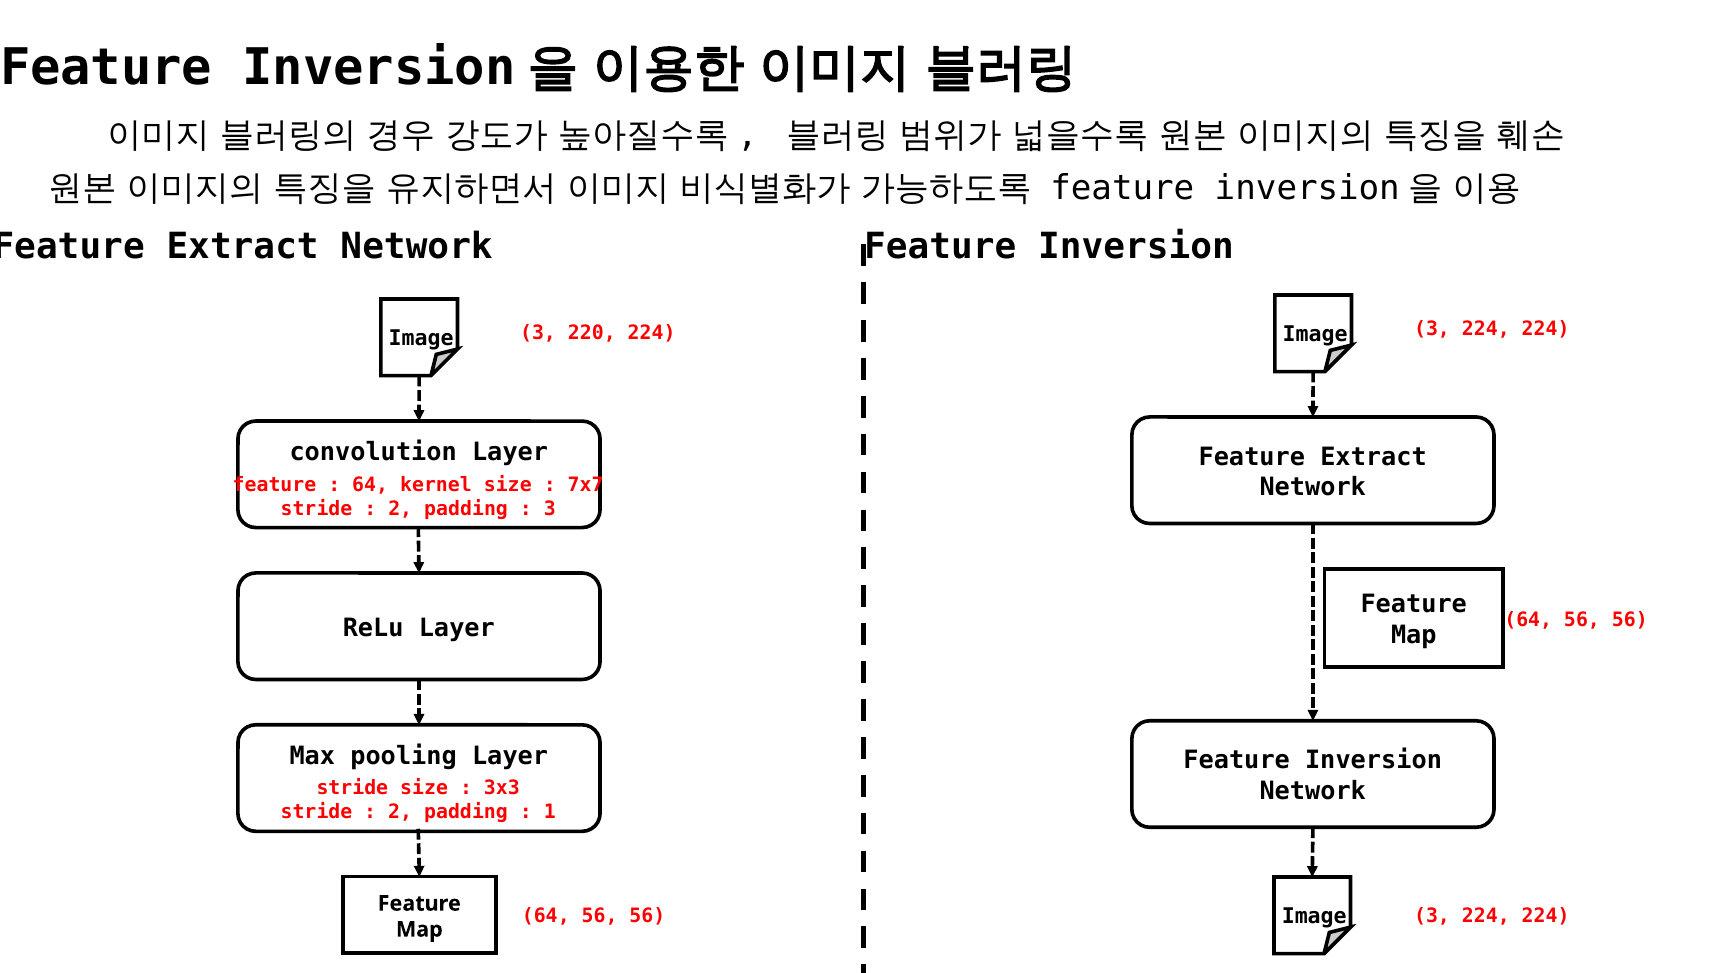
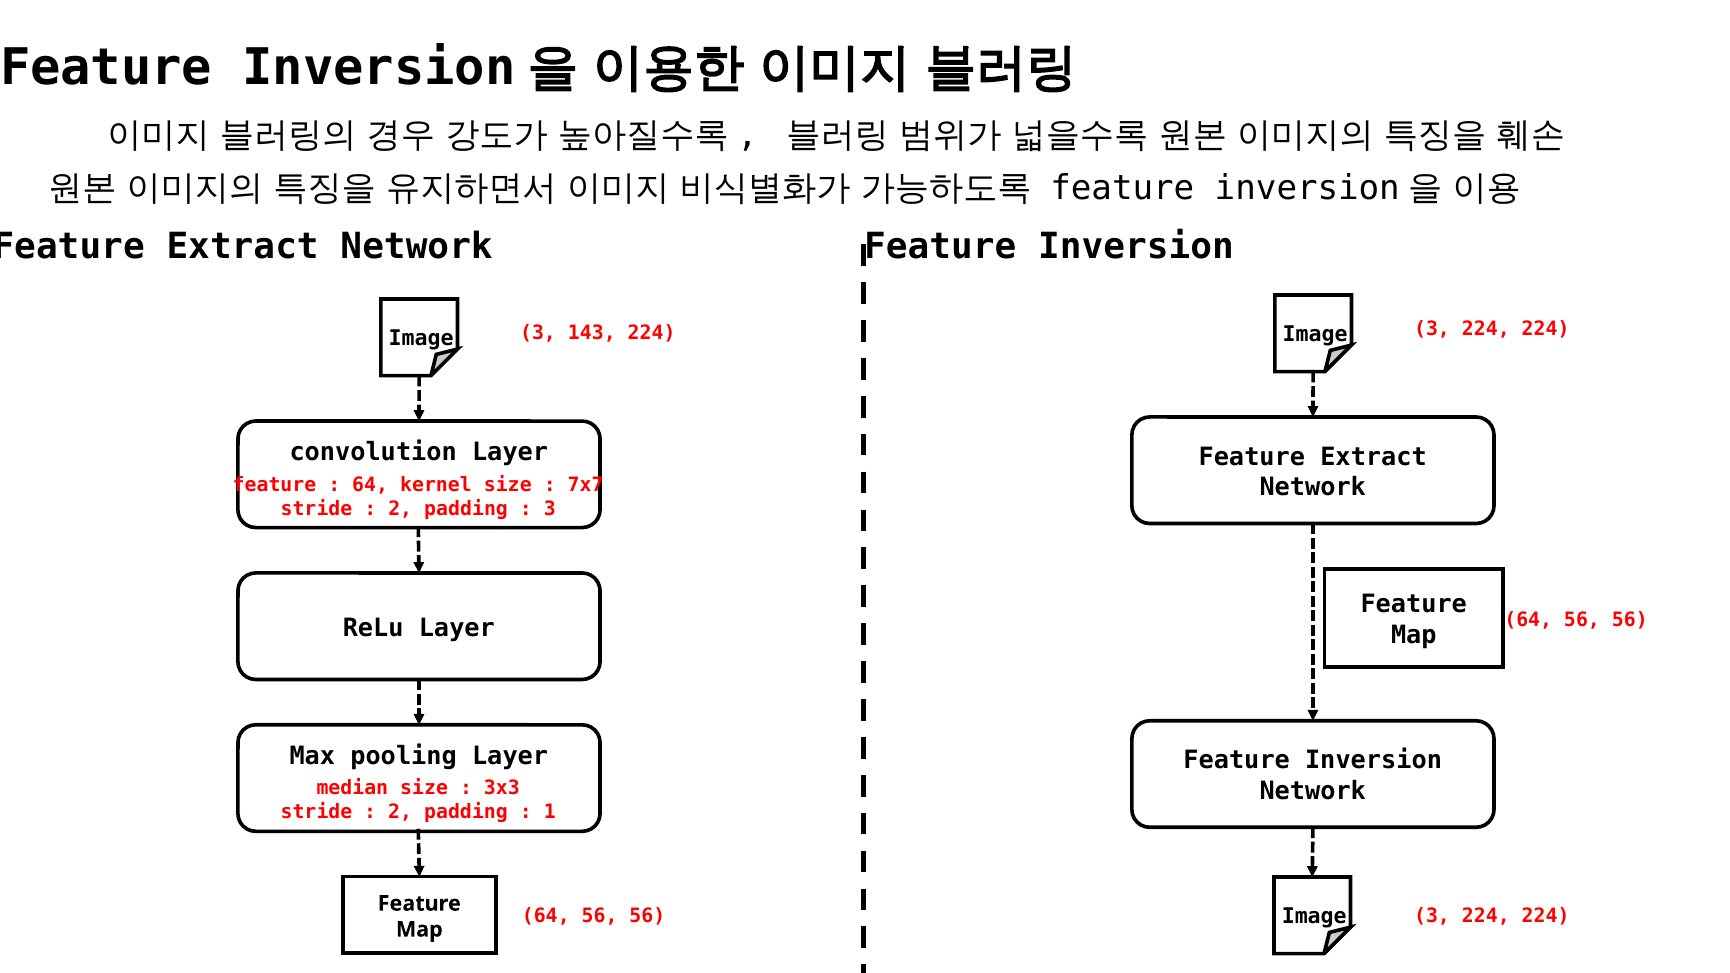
220: 220 -> 143
stride at (352, 788): stride -> median
